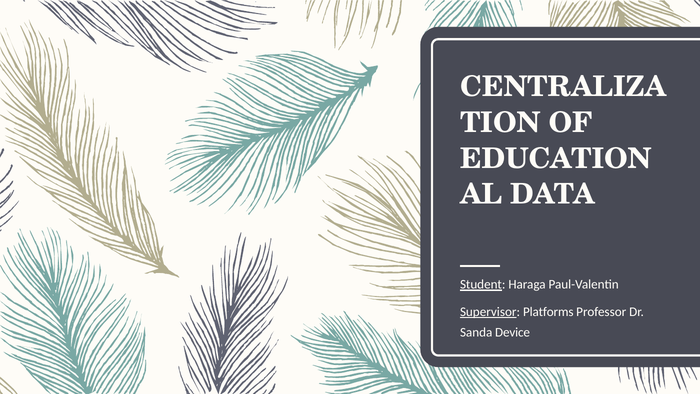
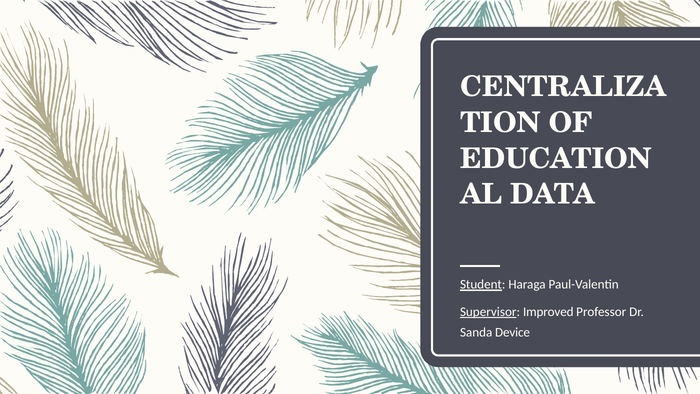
Platforms: Platforms -> Improved
